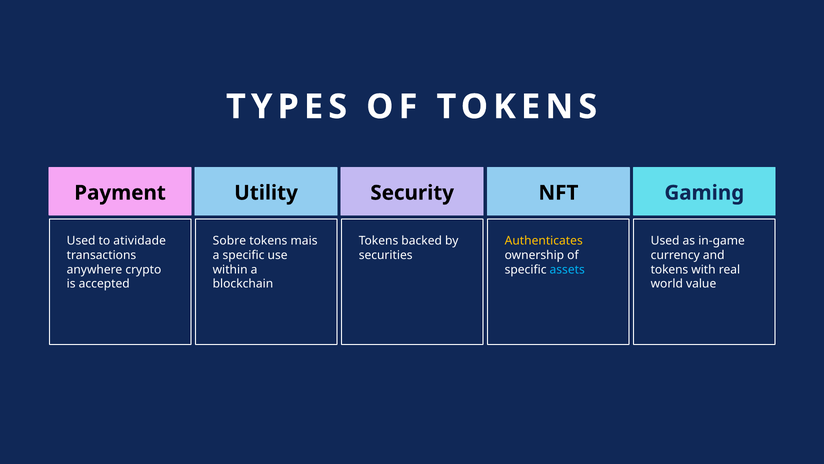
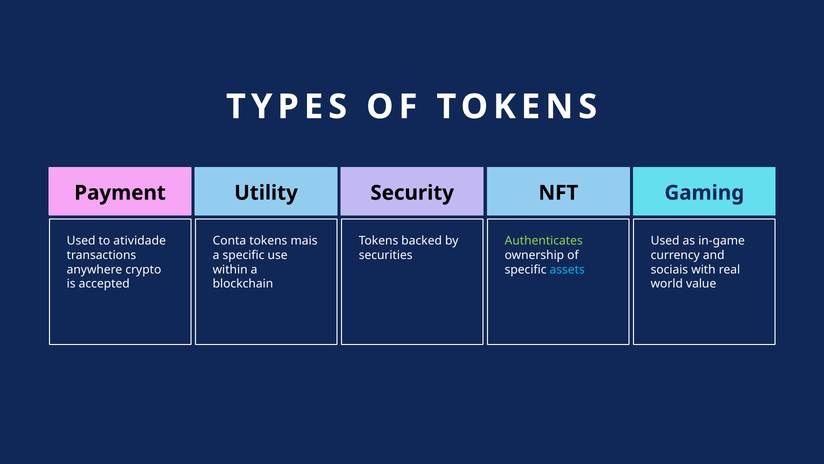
Sobre: Sobre -> Conta
Authenticates colour: yellow -> light green
tokens at (669, 269): tokens -> sociais
